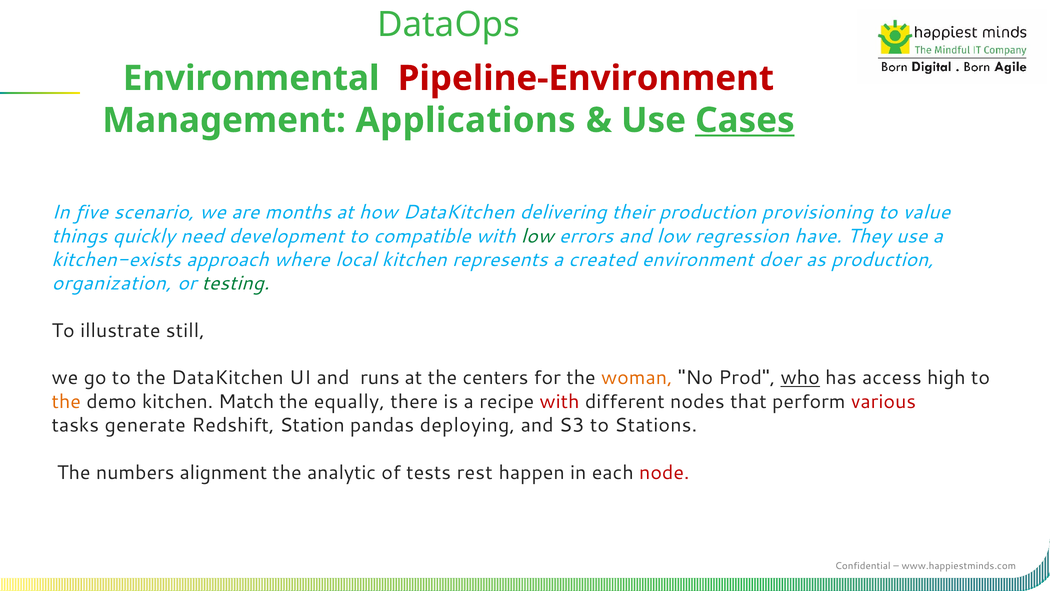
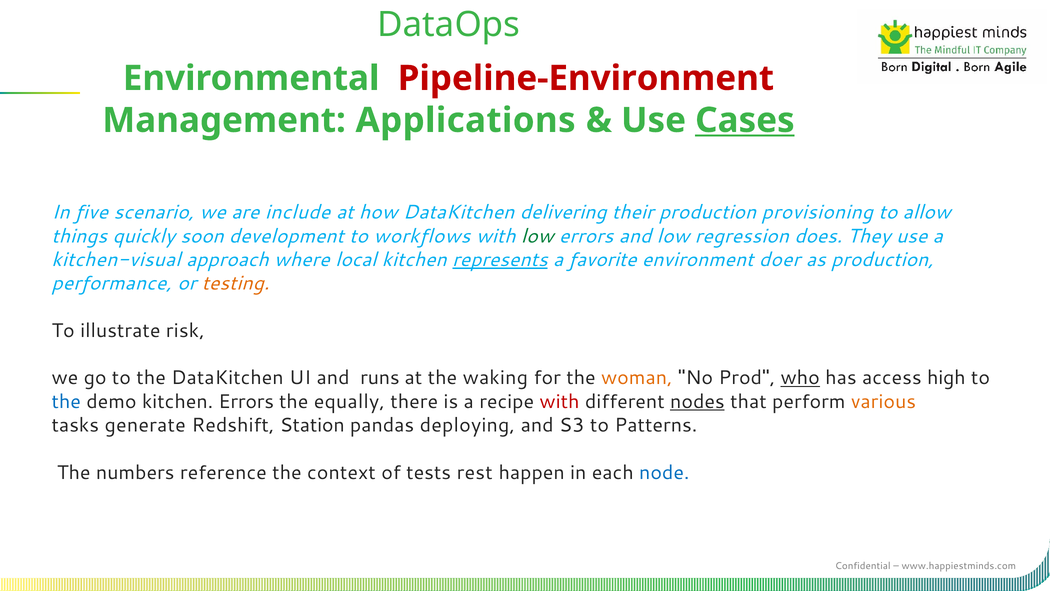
months: months -> include
value: value -> allow
need: need -> soon
compatible: compatible -> workflows
have: have -> does
kitchen-exists: kitchen-exists -> kitchen-visual
represents underline: none -> present
created: created -> favorite
organization: organization -> performance
testing colour: green -> orange
still: still -> risk
centers: centers -> waking
the at (66, 401) colour: orange -> blue
kitchen Match: Match -> Errors
nodes underline: none -> present
various colour: red -> orange
Stations: Stations -> Patterns
alignment: alignment -> reference
analytic: analytic -> context
node colour: red -> blue
